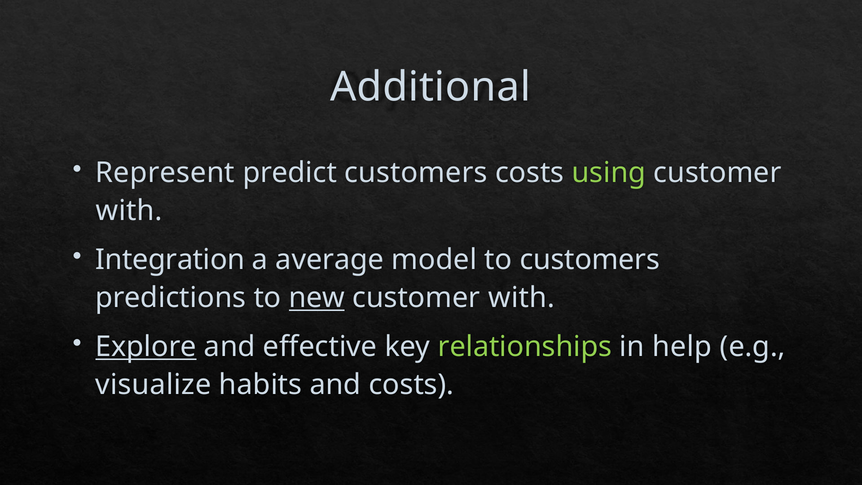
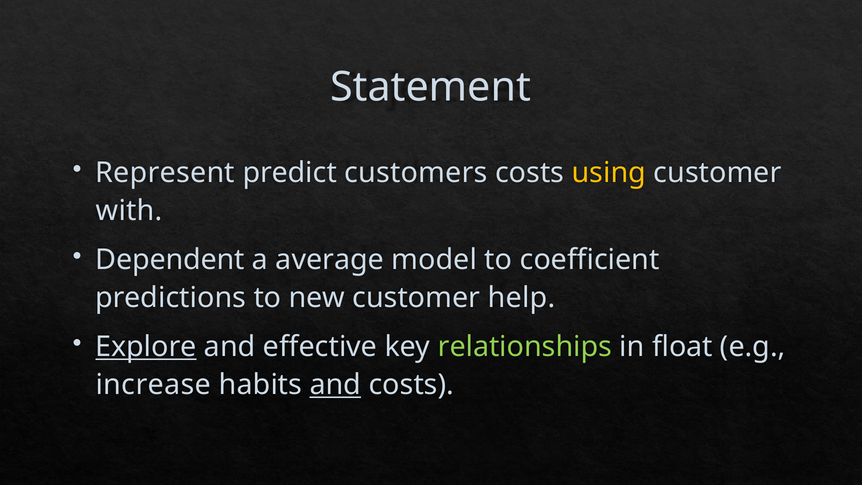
Additional: Additional -> Statement
using colour: light green -> yellow
Integration: Integration -> Dependent
to customers: customers -> coefficient
new underline: present -> none
with at (522, 298): with -> help
help: help -> float
visualize: visualize -> increase
and at (335, 385) underline: none -> present
